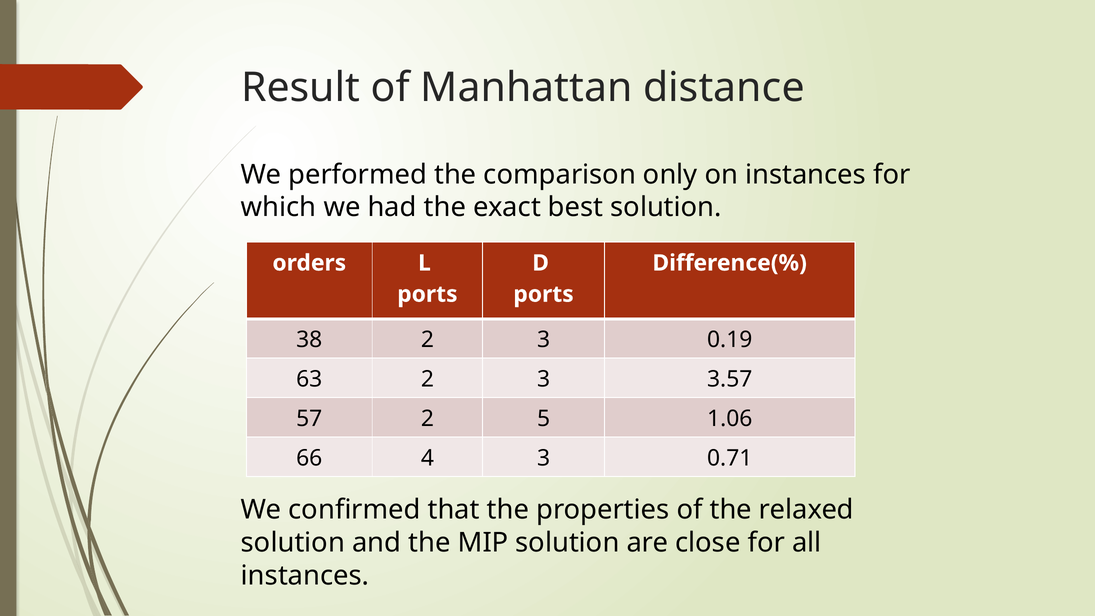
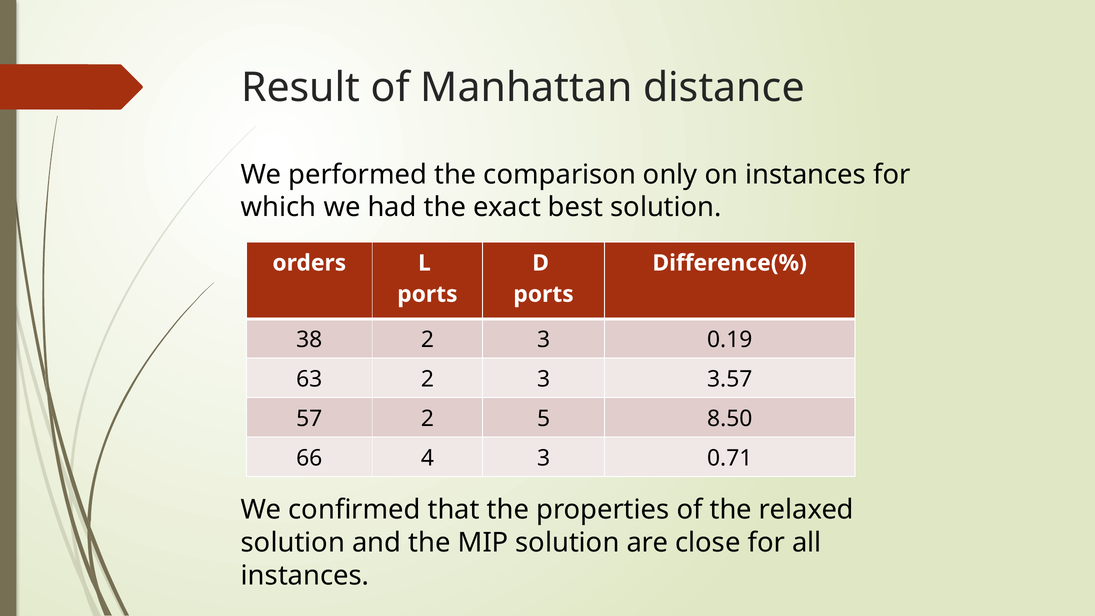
1.06: 1.06 -> 8.50
